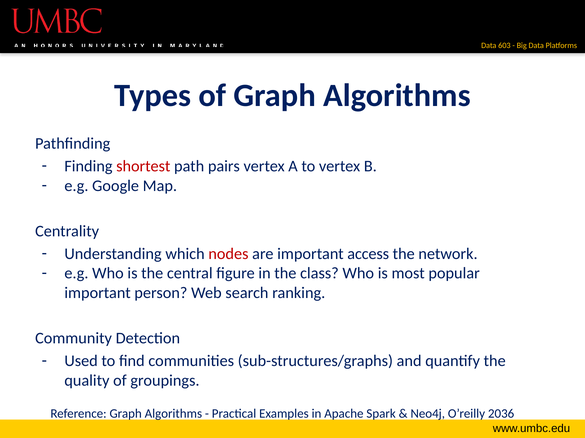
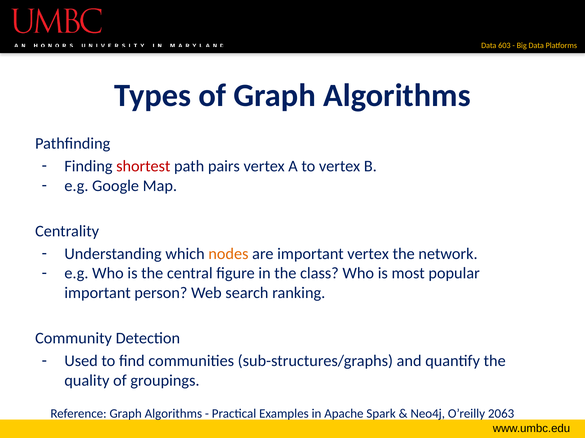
nodes colour: red -> orange
important access: access -> vertex
2036: 2036 -> 2063
